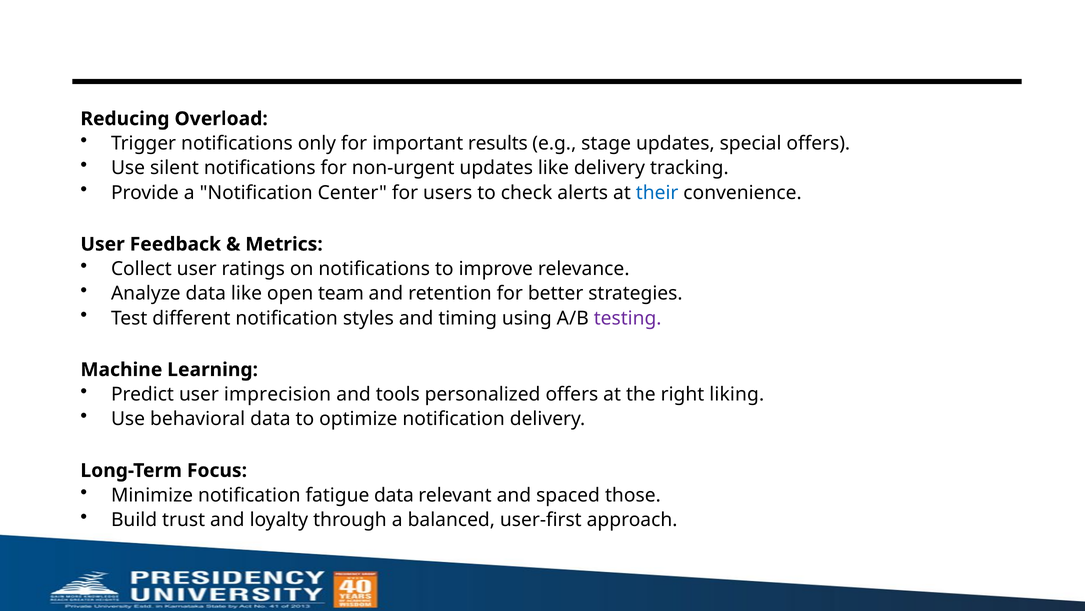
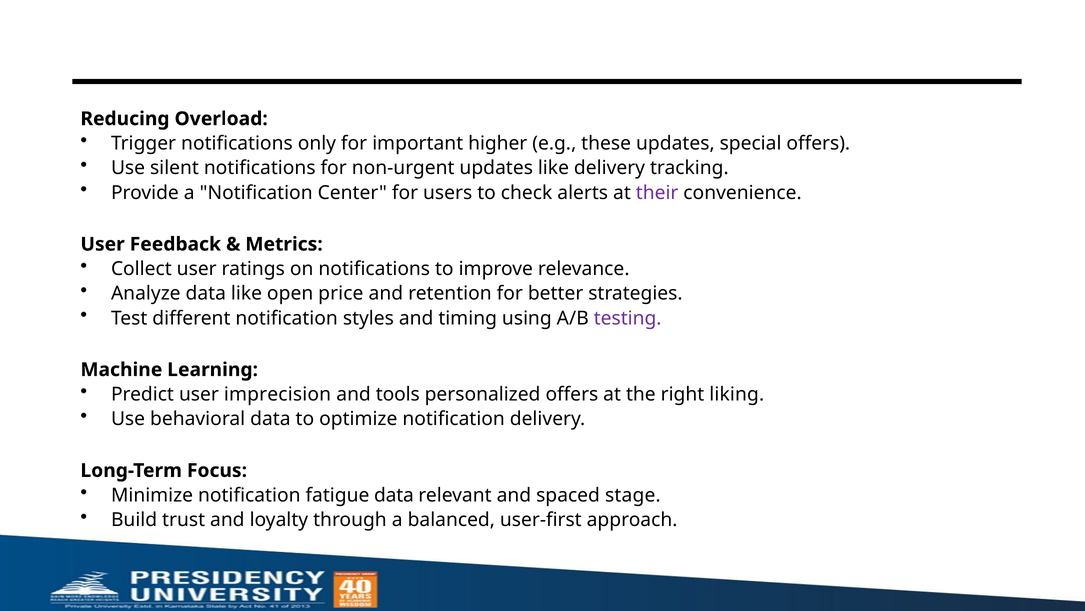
results: results -> higher
stage: stage -> these
their colour: blue -> purple
team: team -> price
those: those -> stage
